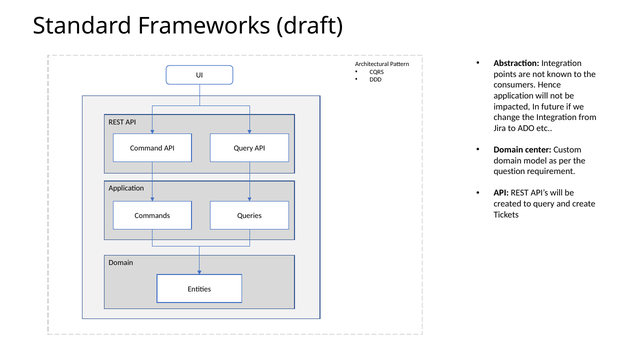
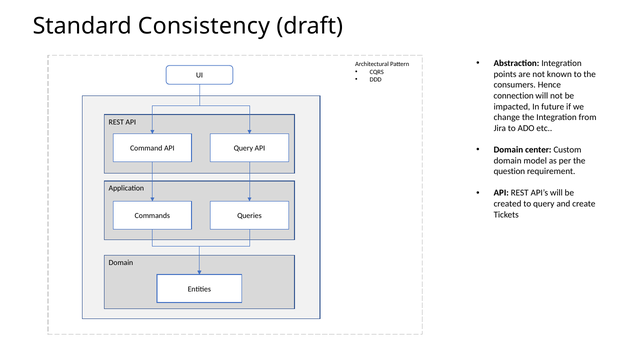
Frameworks: Frameworks -> Consistency
application at (514, 96): application -> connection
